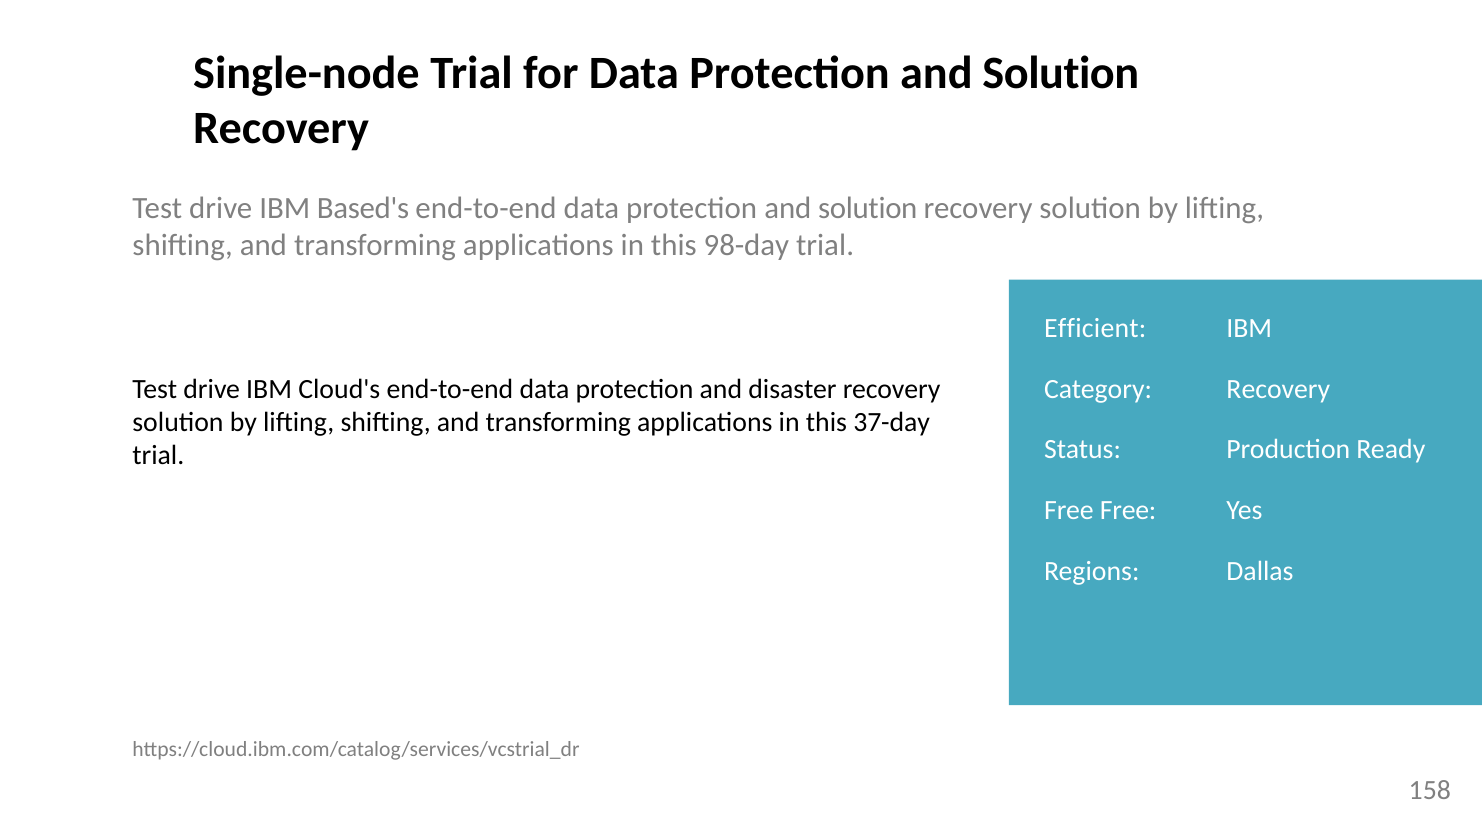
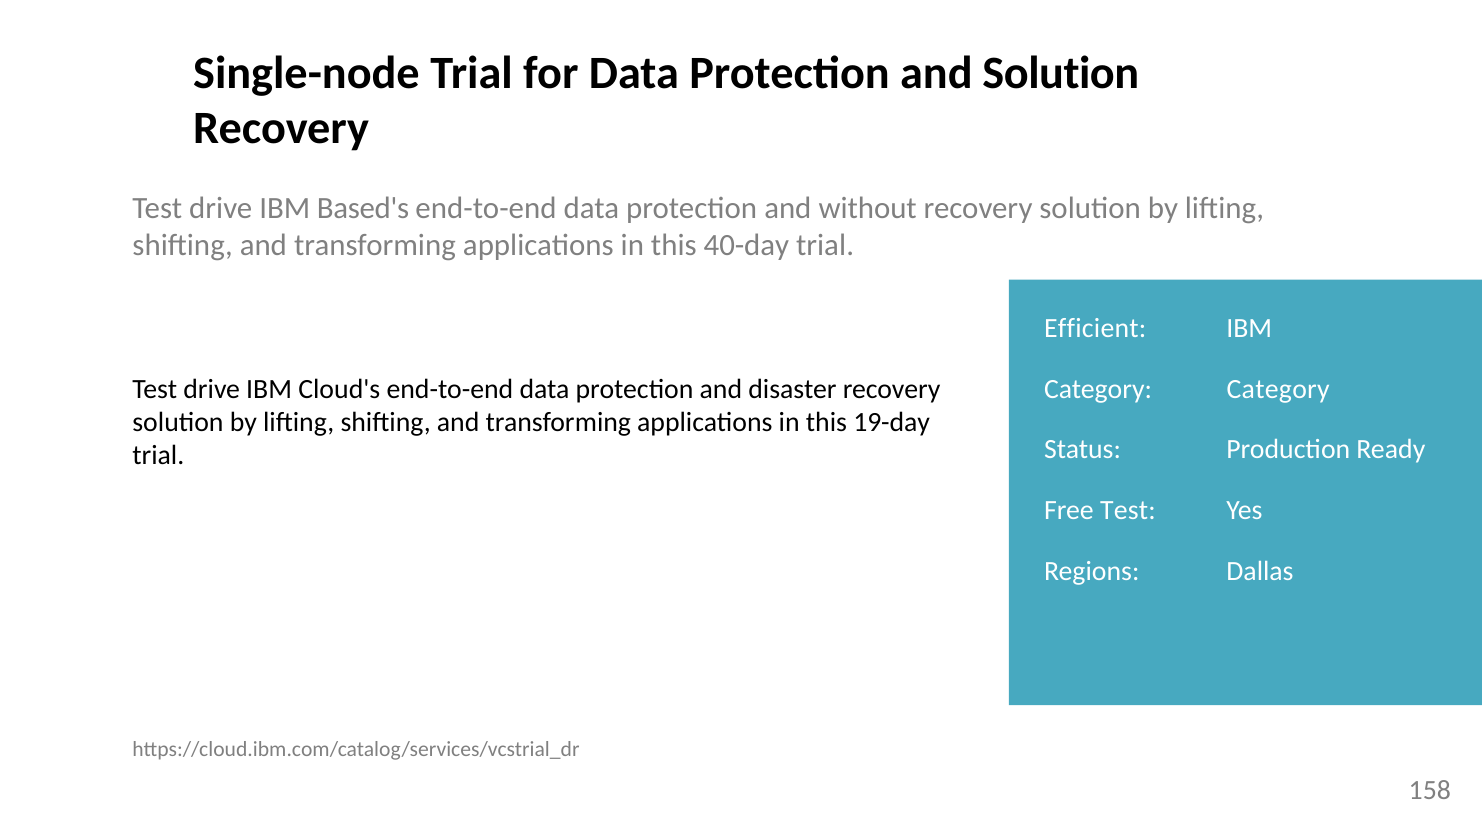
solution at (868, 208): solution -> without
98-day: 98-day -> 40-day
Category Recovery: Recovery -> Category
37-day: 37-day -> 19-day
Free Free: Free -> Test
